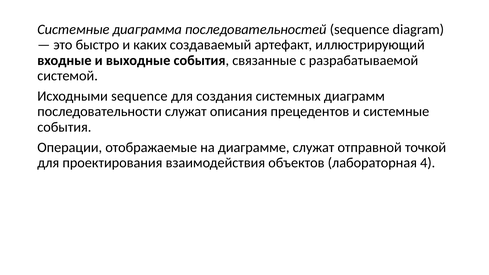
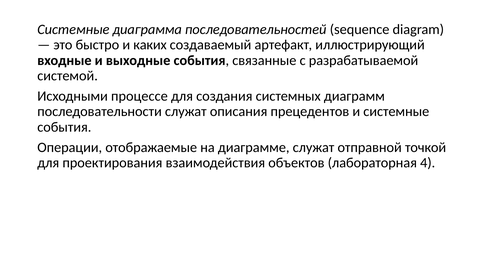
Исходными sequence: sequence -> процессе
